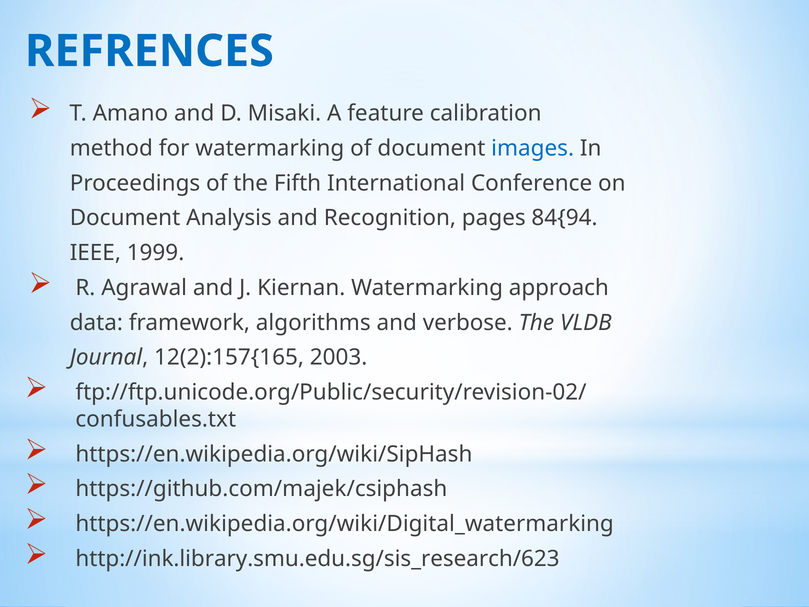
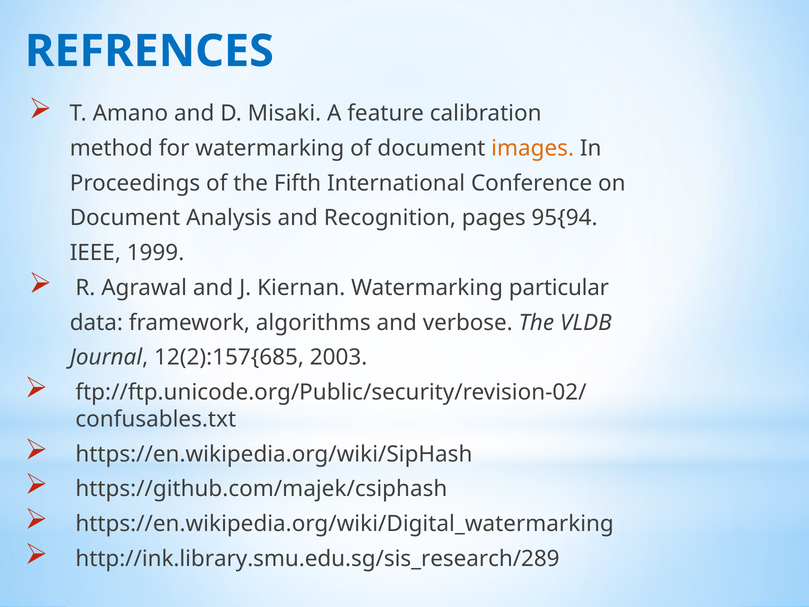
images colour: blue -> orange
84{94: 84{94 -> 95{94
approach: approach -> particular
12(2):157{165: 12(2):157{165 -> 12(2):157{685
http://ink.library.smu.edu.sg/sis_research/623: http://ink.library.smu.edu.sg/sis_research/623 -> http://ink.library.smu.edu.sg/sis_research/289
